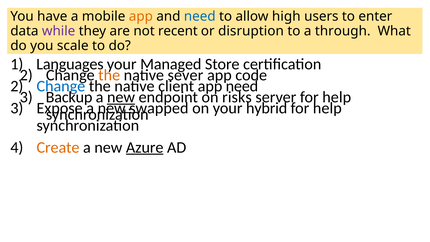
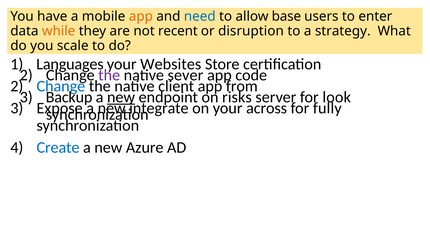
high: high -> base
while colour: purple -> orange
through: through -> strategy
Managed: Managed -> Websites
the at (109, 75) colour: orange -> purple
app need: need -> from
server for help: help -> look
swapped: swapped -> integrate
hybrid: hybrid -> across
help at (327, 108): help -> fully
Create colour: orange -> blue
Azure underline: present -> none
